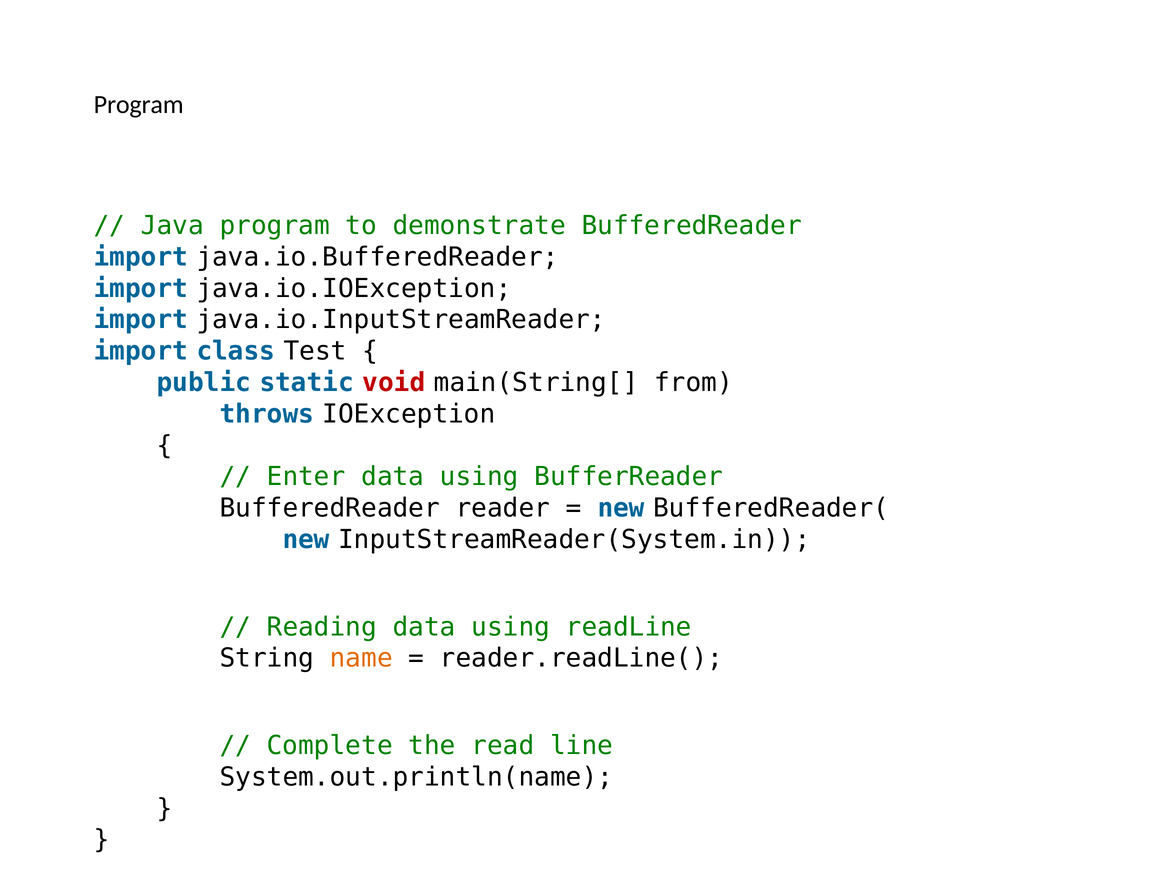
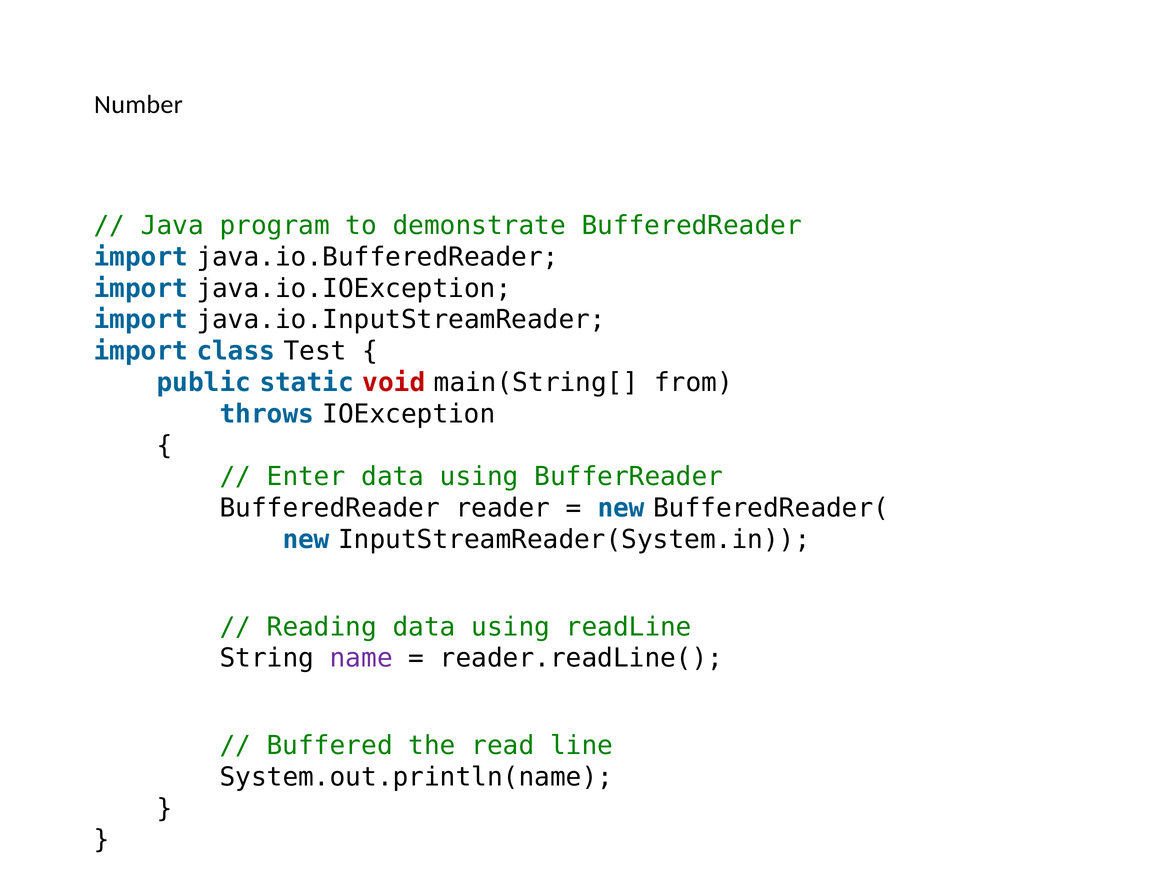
Program at (139, 105): Program -> Number
name colour: orange -> purple
Complete: Complete -> Buffered
